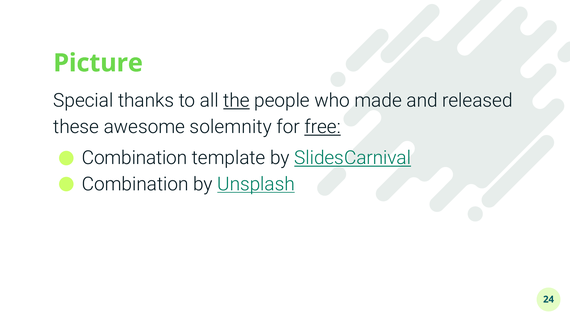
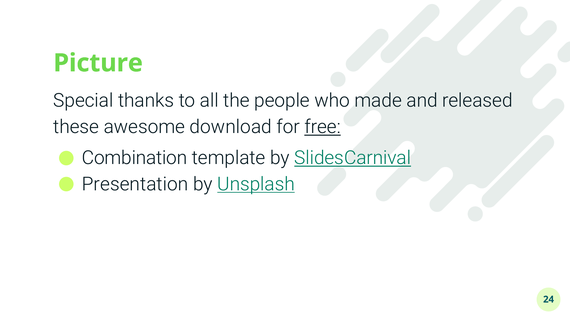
the underline: present -> none
solemnity: solemnity -> download
Combination at (135, 184): Combination -> Presentation
